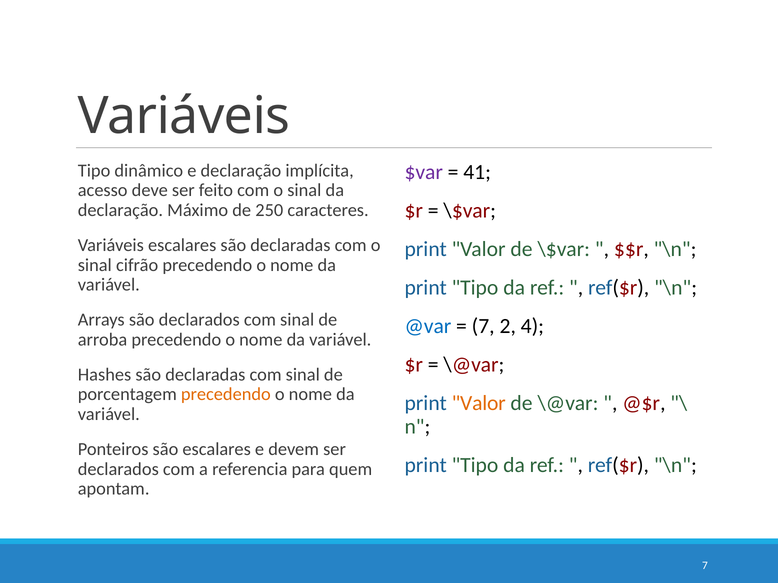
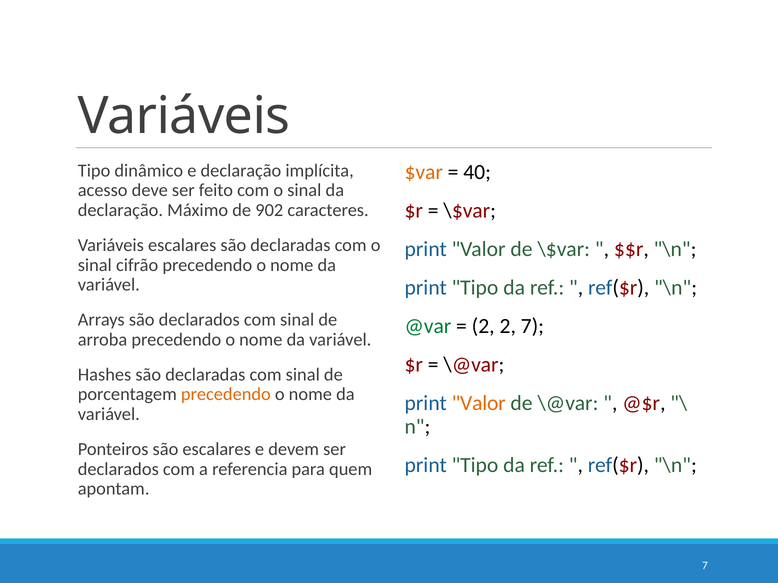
$var colour: purple -> orange
41: 41 -> 40
250: 250 -> 902
@var colour: blue -> green
7 at (483, 327): 7 -> 2
2 4: 4 -> 7
